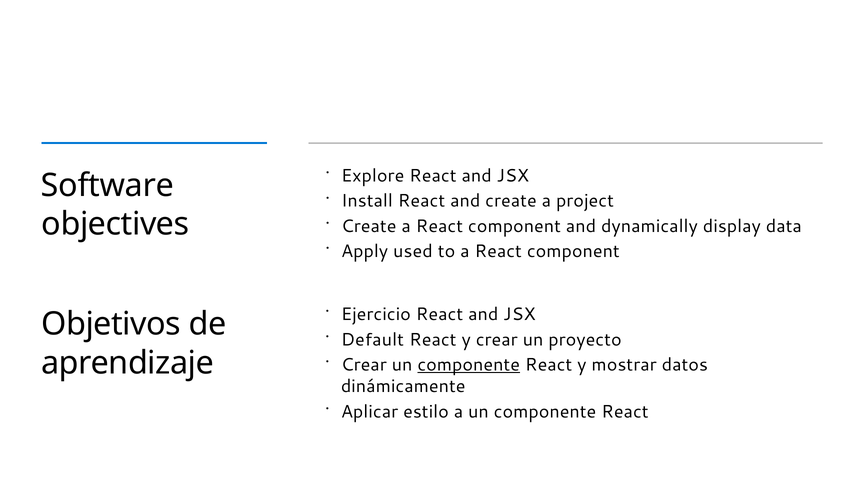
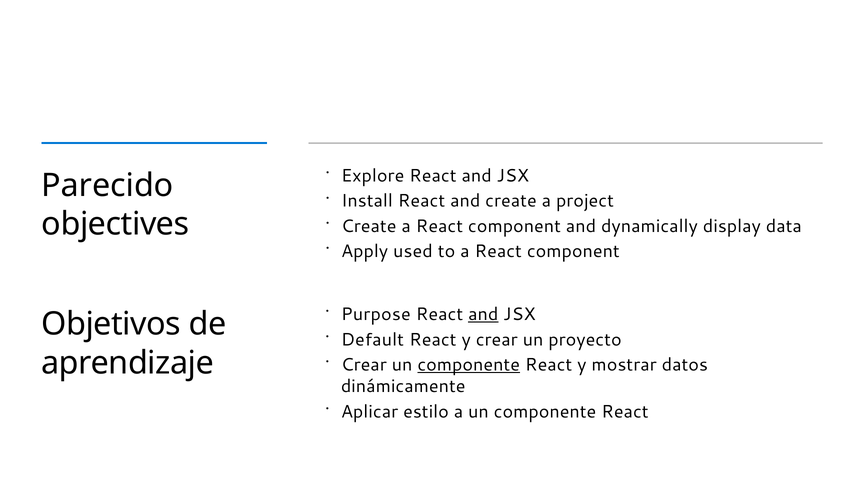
Software: Software -> Parecido
Ejercicio: Ejercicio -> Purpose
and at (483, 314) underline: none -> present
